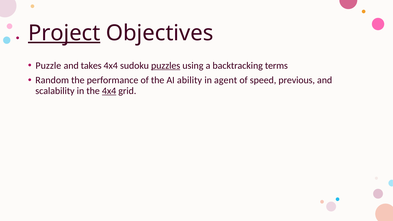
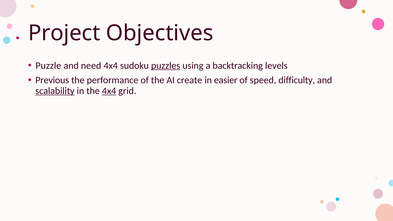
Project underline: present -> none
takes: takes -> need
terms: terms -> levels
Random: Random -> Previous
ability: ability -> create
agent: agent -> easier
previous: previous -> difficulty
scalability underline: none -> present
